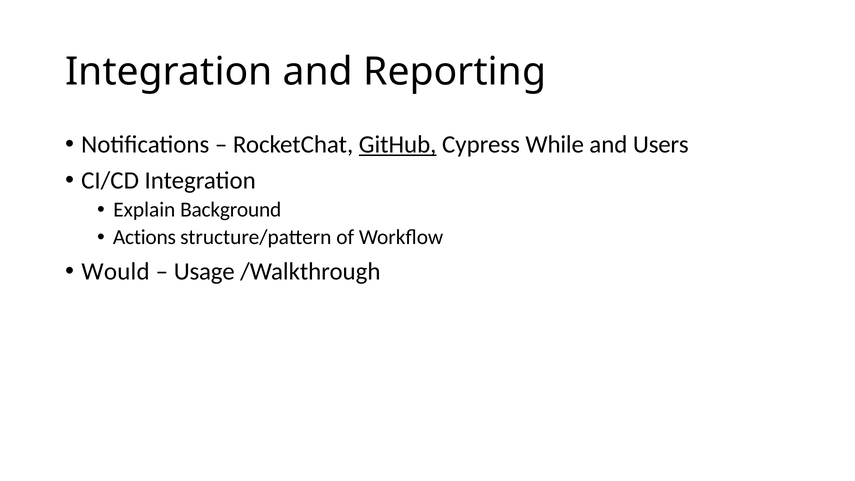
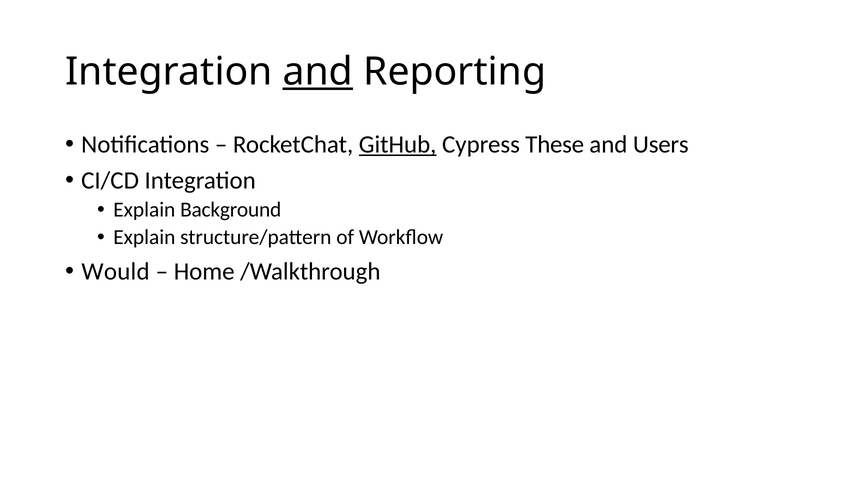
and at (318, 72) underline: none -> present
While: While -> These
Actions at (144, 237): Actions -> Explain
Usage: Usage -> Home
